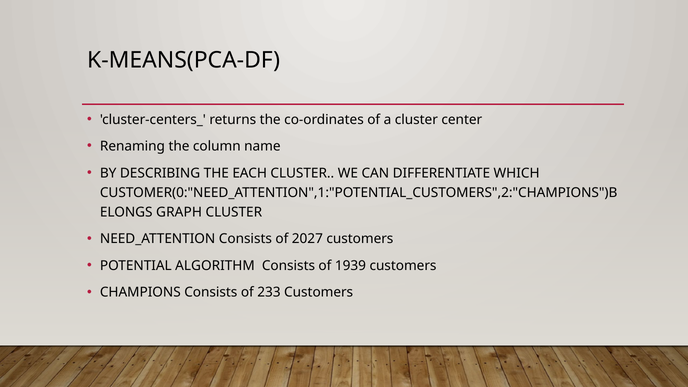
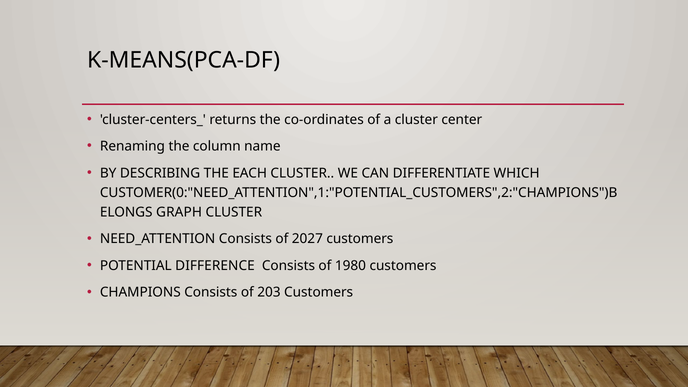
ALGORITHM: ALGORITHM -> DIFFERENCE
1939: 1939 -> 1980
233: 233 -> 203
